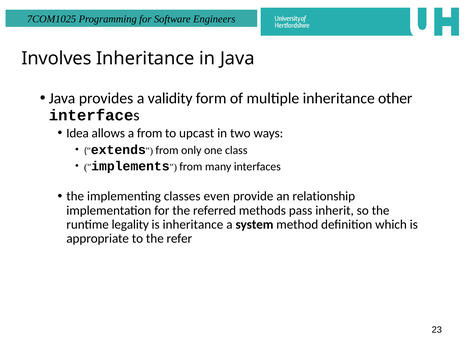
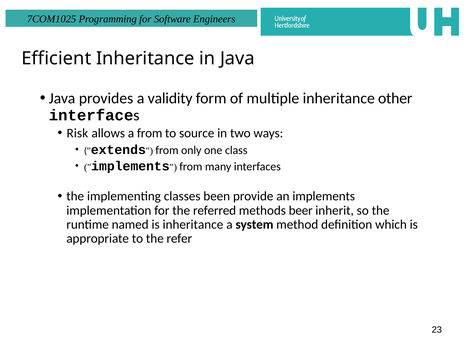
Involves: Involves -> Efficient
Idea: Idea -> Risk
upcast: upcast -> source
even: even -> been
an relationship: relationship -> implements
pass: pass -> beer
legality: legality -> named
